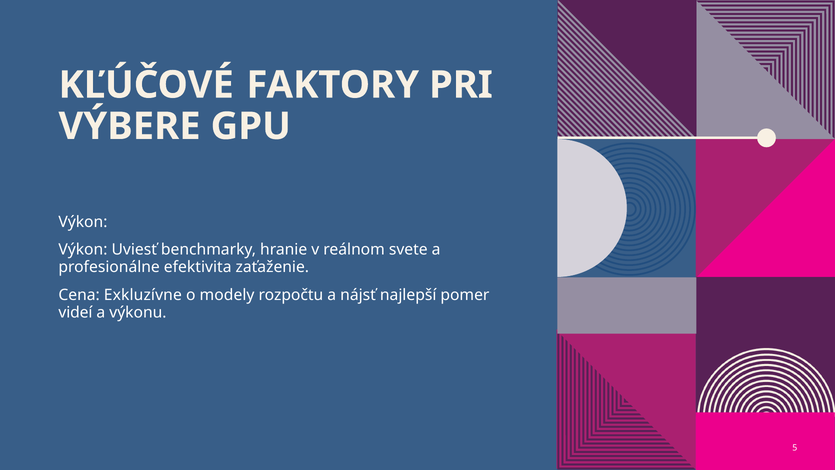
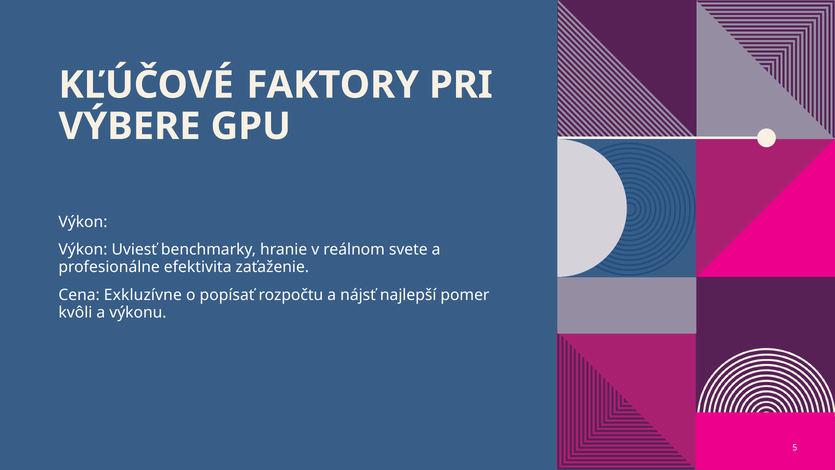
modely: modely -> popísať
videí: videí -> kvôli
